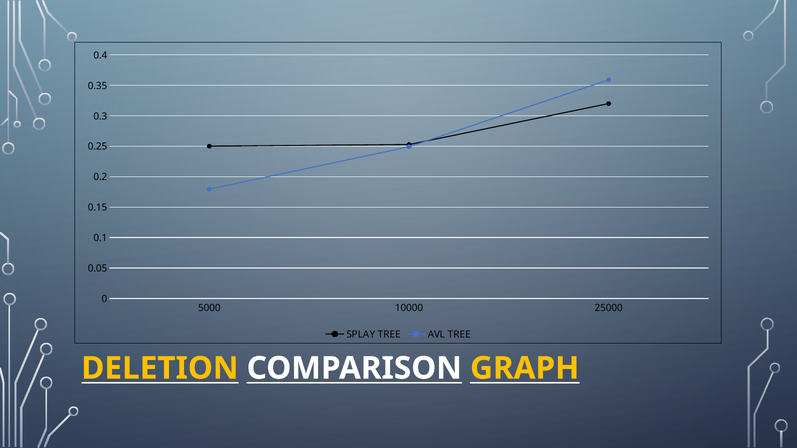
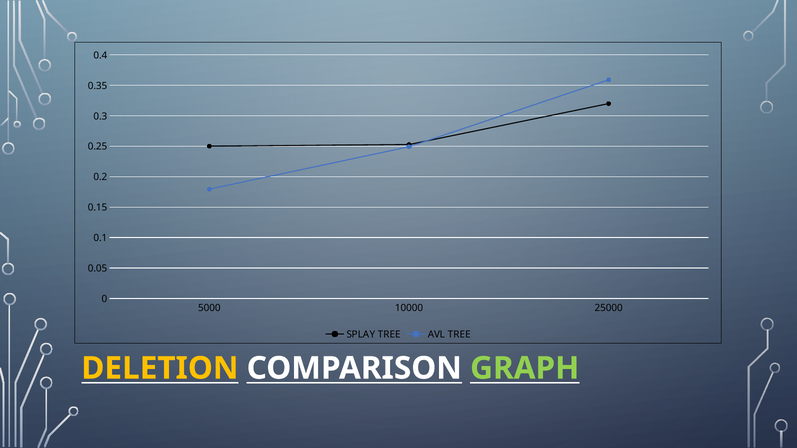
GRAPH colour: yellow -> light green
